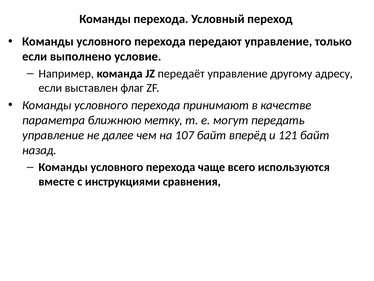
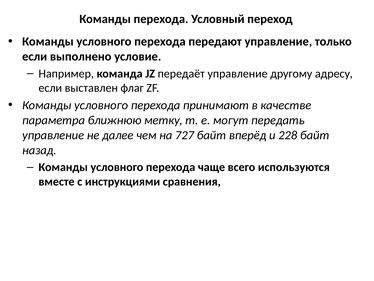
107: 107 -> 727
121: 121 -> 228
